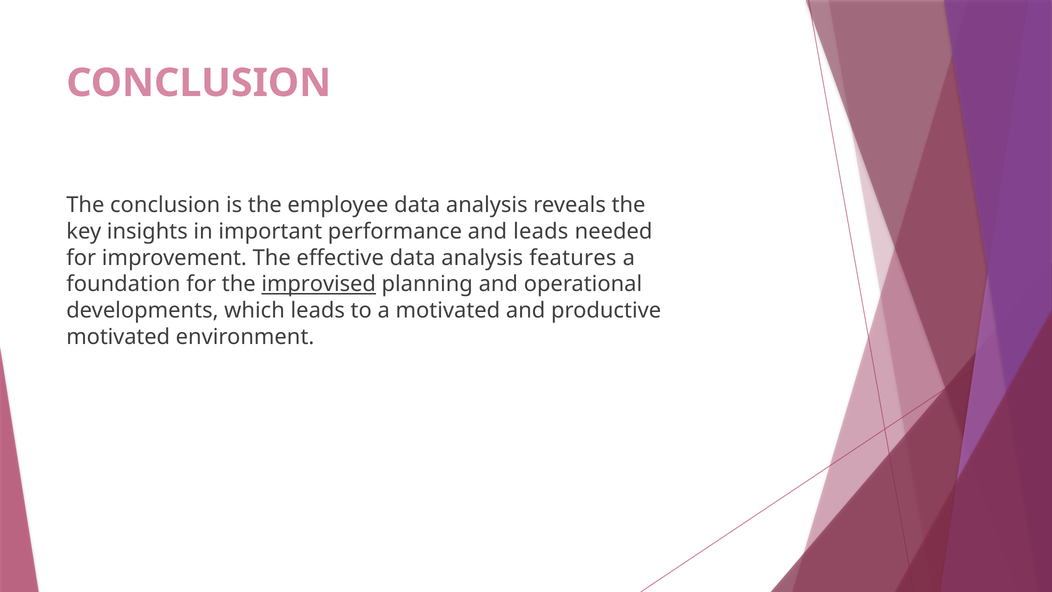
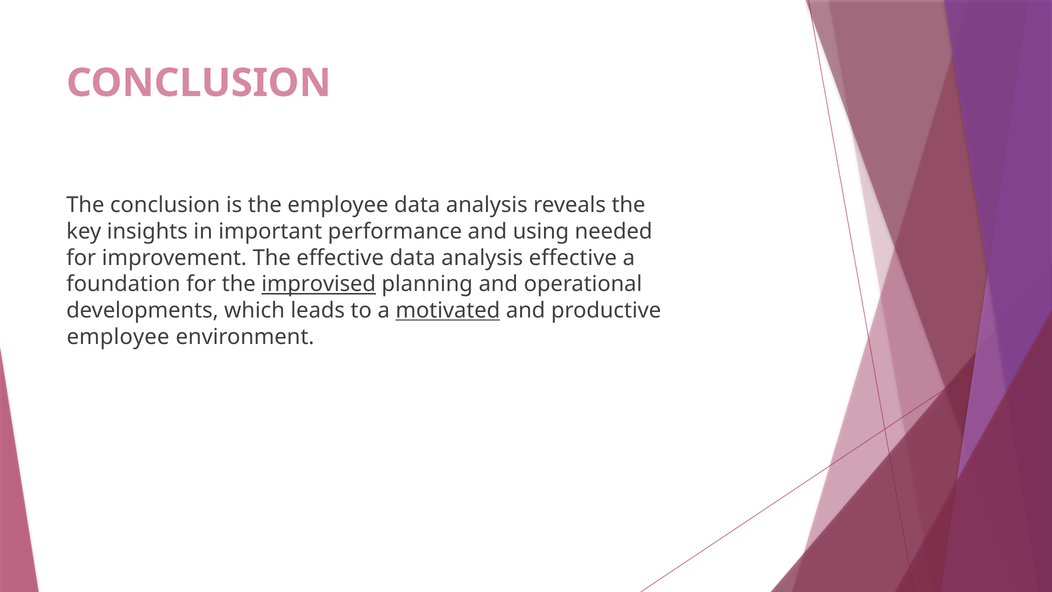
and leads: leads -> using
analysis features: features -> effective
motivated at (448, 310) underline: none -> present
motivated at (118, 337): motivated -> employee
